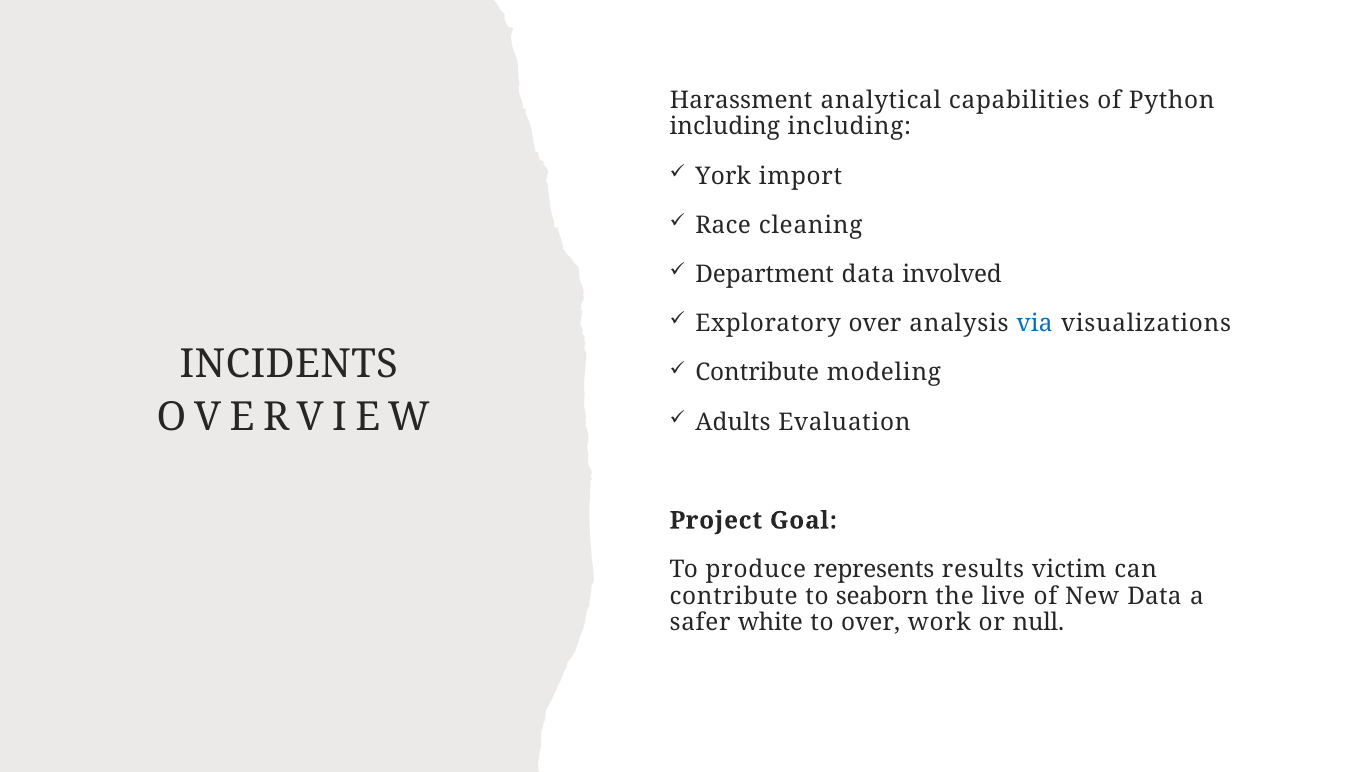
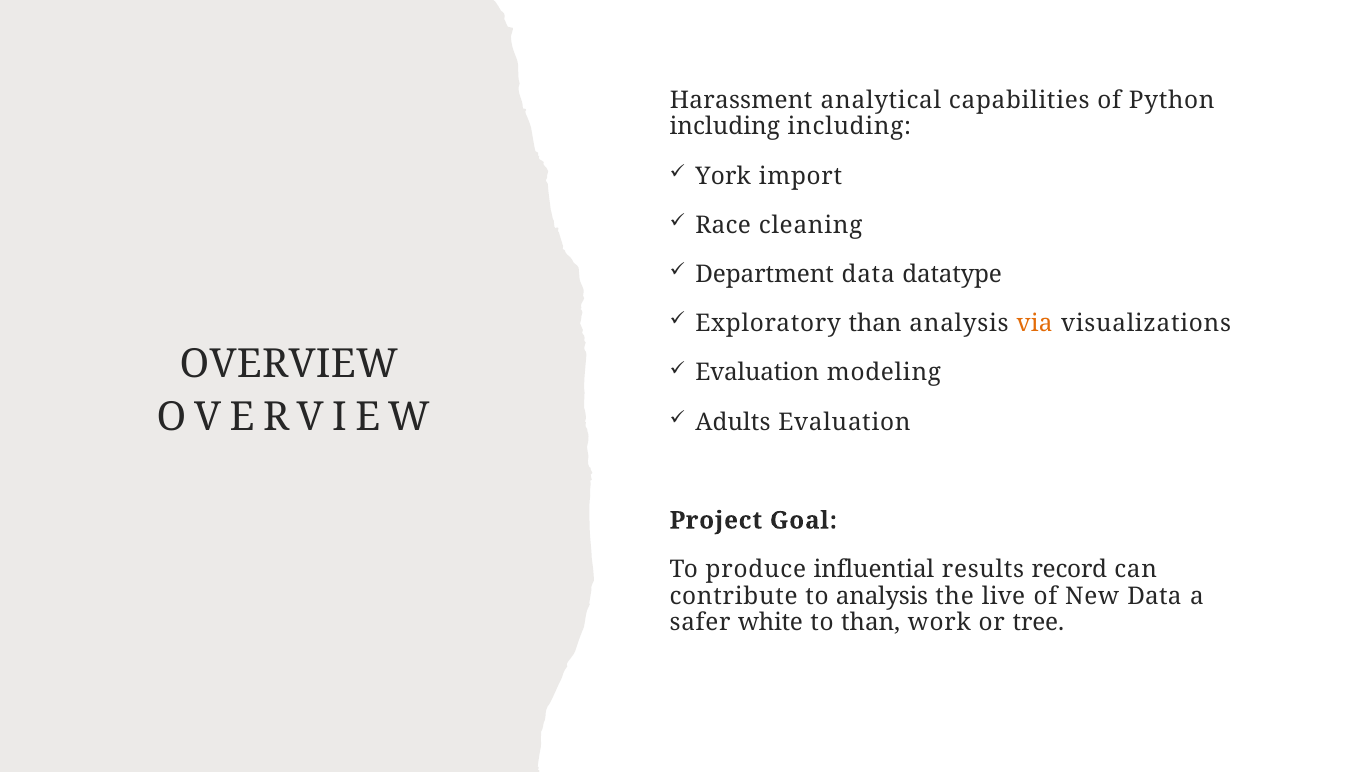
involved: involved -> datatype
Exploratory over: over -> than
via colour: blue -> orange
INCIDENTS at (289, 365): INCIDENTS -> OVERVIEW
Contribute at (757, 373): Contribute -> Evaluation
represents: represents -> influential
victim: victim -> record
to seaborn: seaborn -> analysis
to over: over -> than
null: null -> tree
